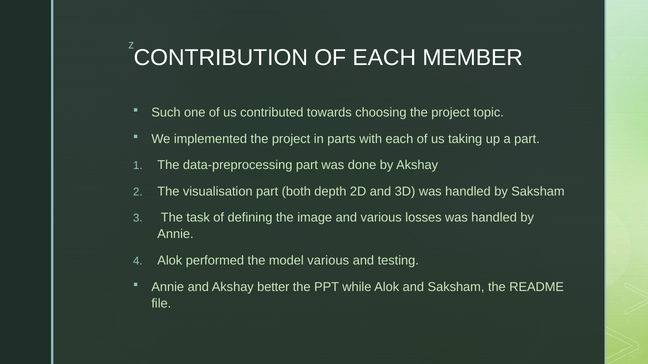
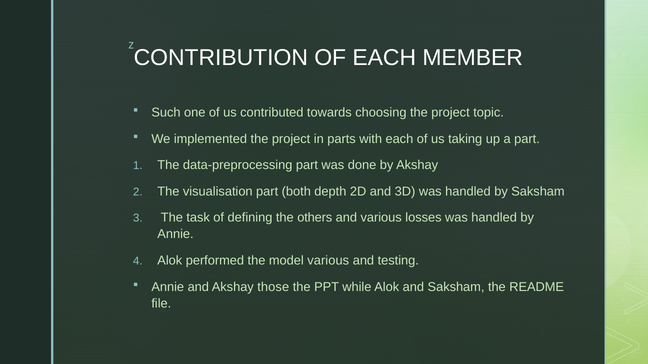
image: image -> others
better: better -> those
